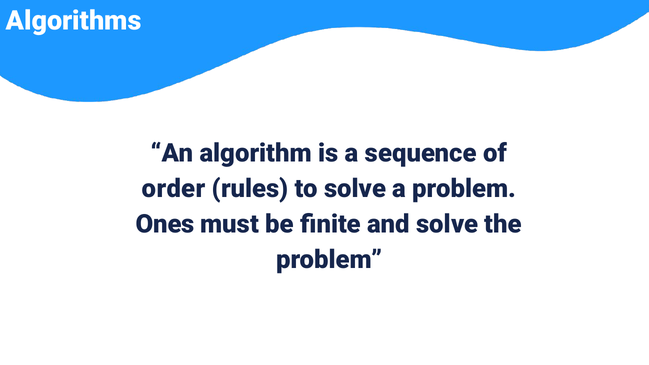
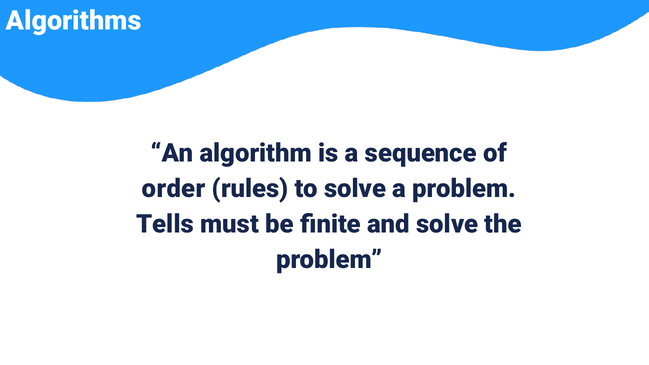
Ones: Ones -> Tells
